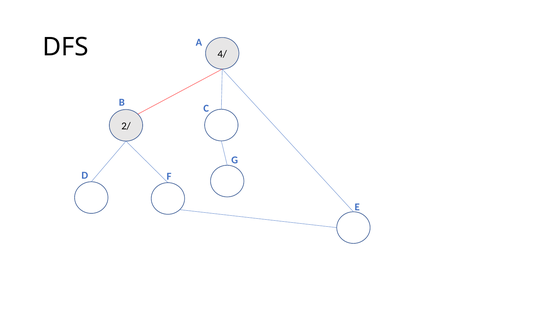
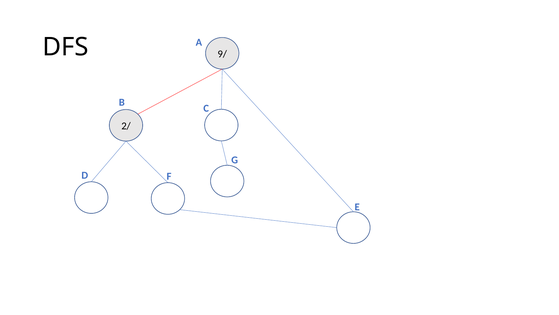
4/: 4/ -> 9/
